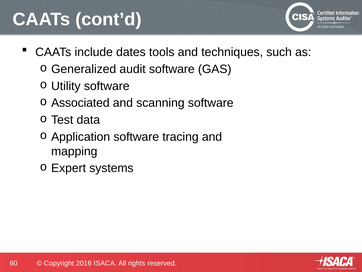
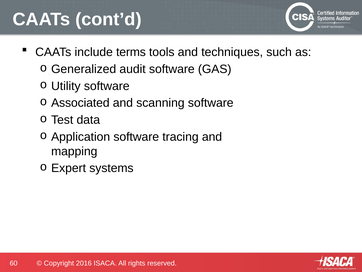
dates: dates -> terms
